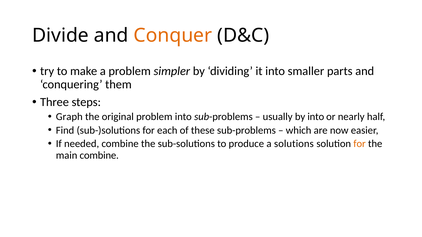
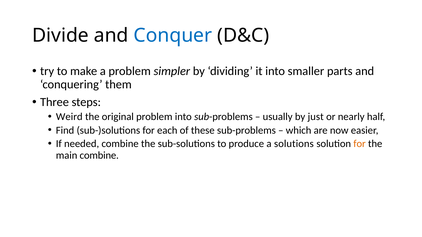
Conquer colour: orange -> blue
Graph: Graph -> Weird
by into: into -> just
